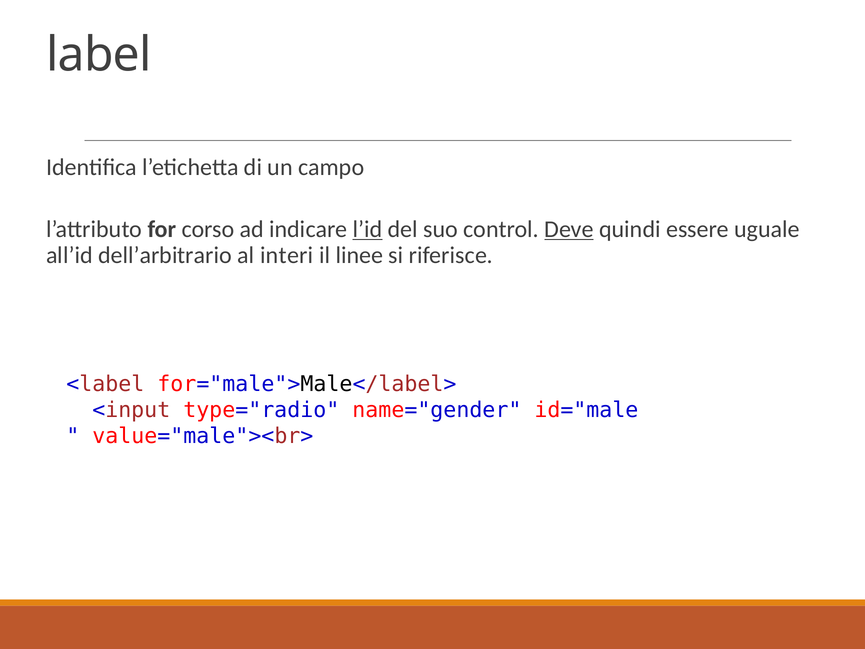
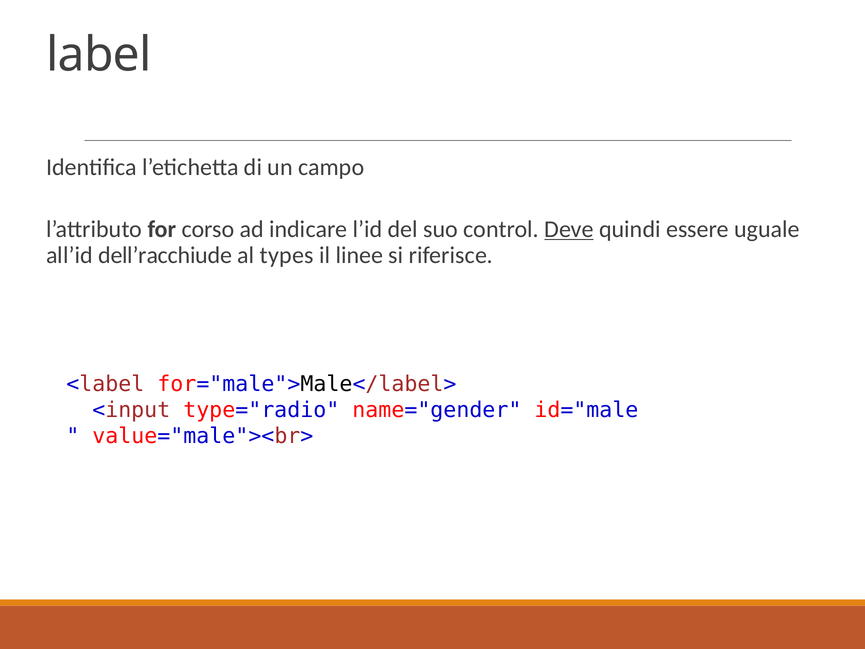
l’id underline: present -> none
dell’arbitrario: dell’arbitrario -> dell’racchiude
interi: interi -> types
